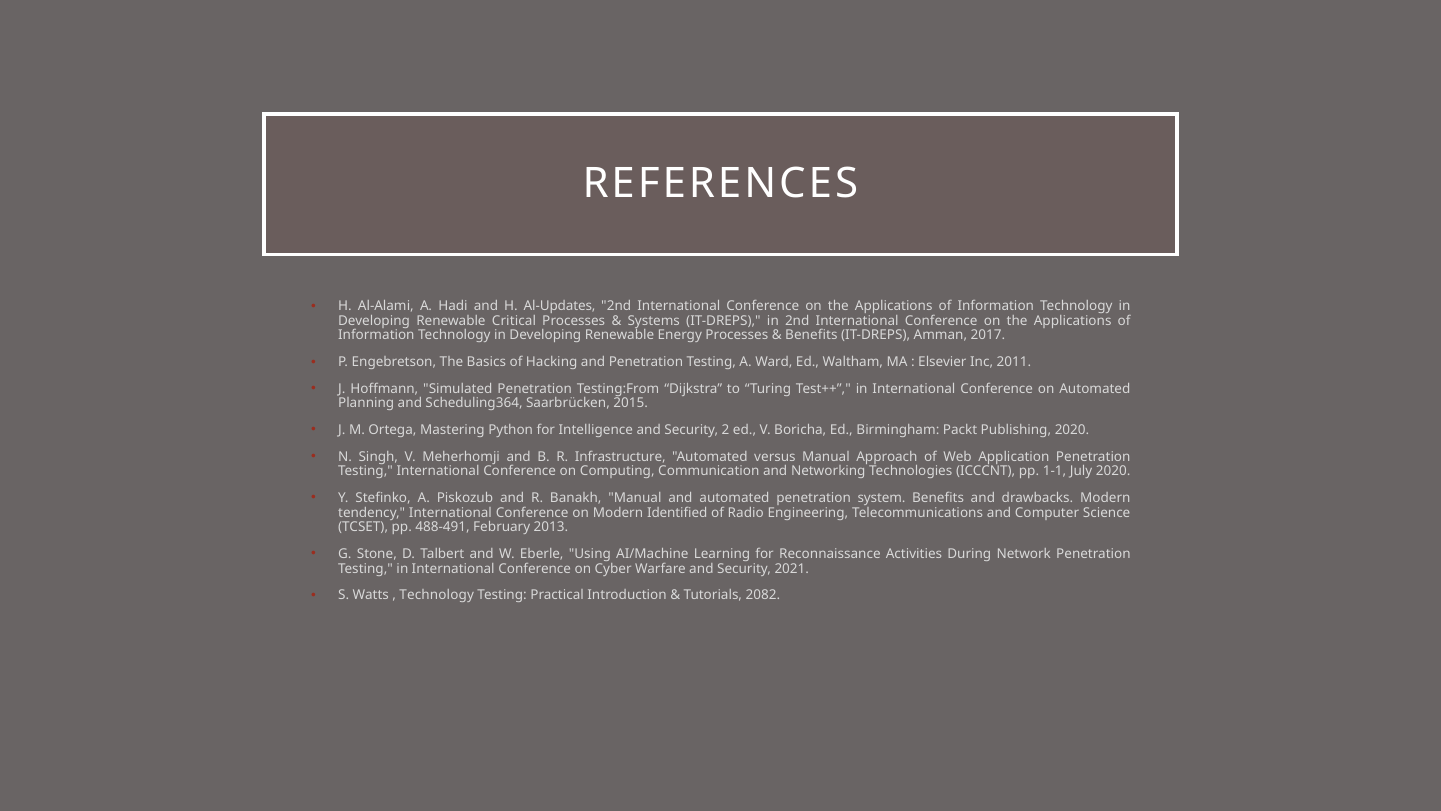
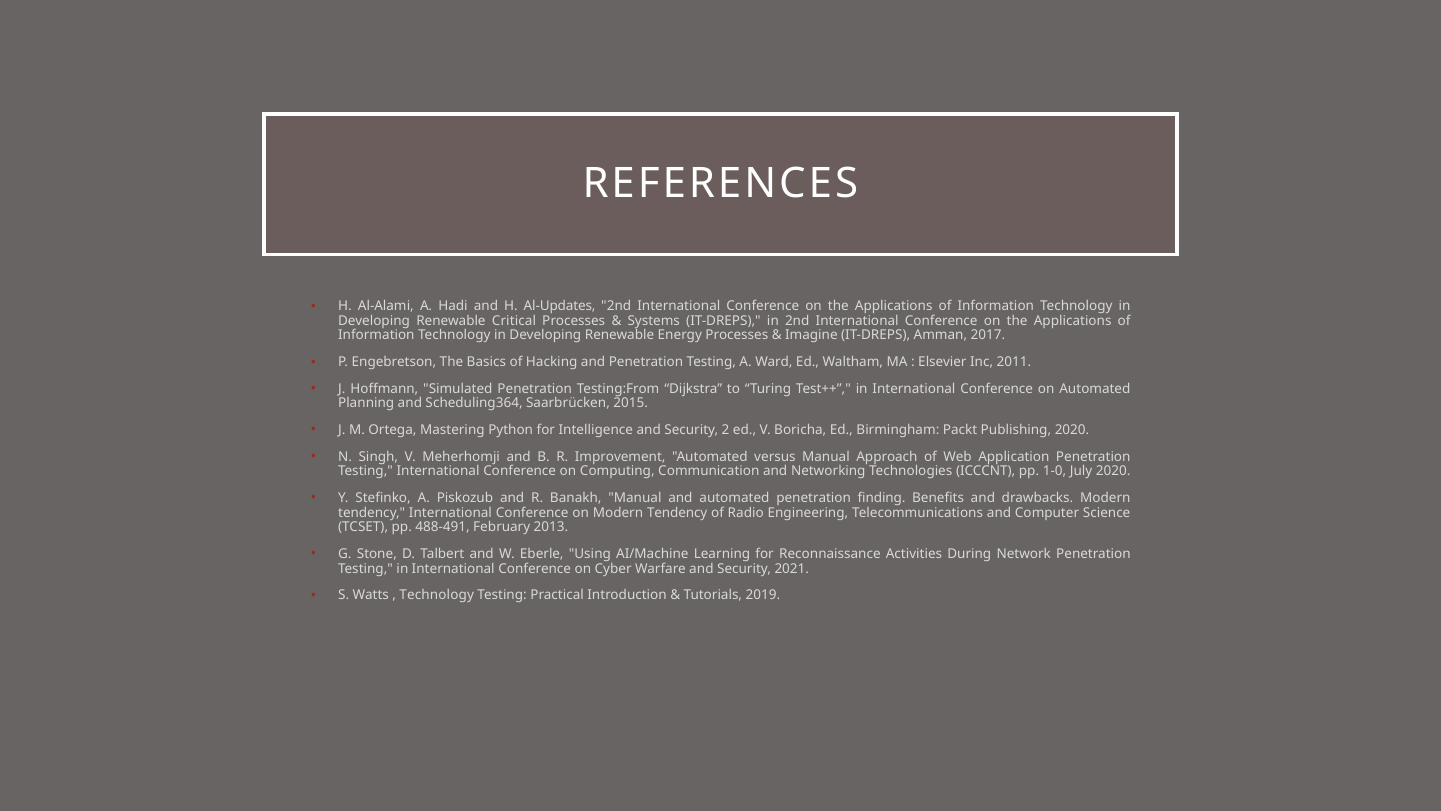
Benefits at (811, 335): Benefits -> Imagine
Infrastructure: Infrastructure -> Improvement
1-1: 1-1 -> 1-0
system: system -> finding
on Modern Identified: Identified -> Tendency
2082: 2082 -> 2019
